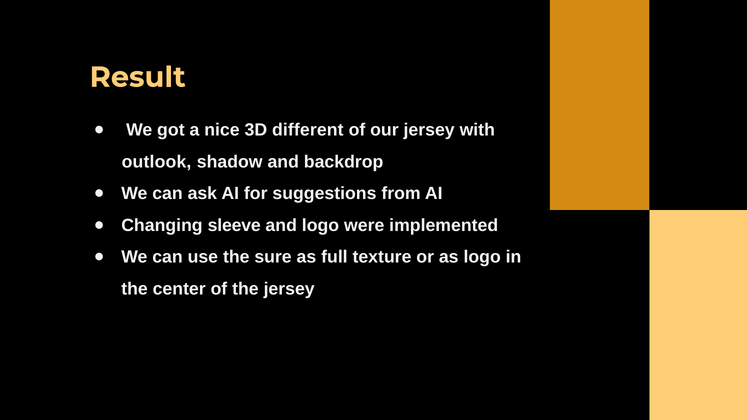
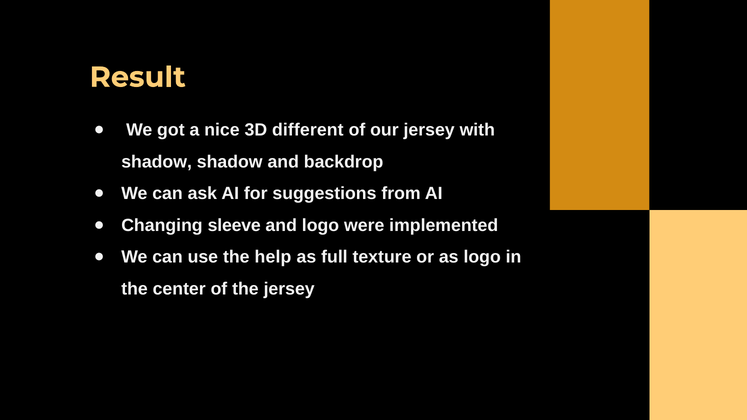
outlook at (157, 162): outlook -> shadow
sure: sure -> help
